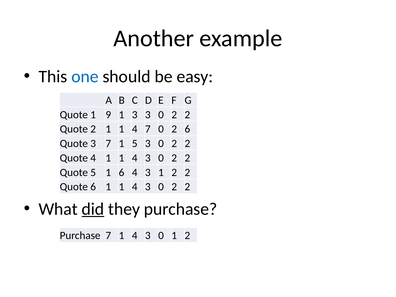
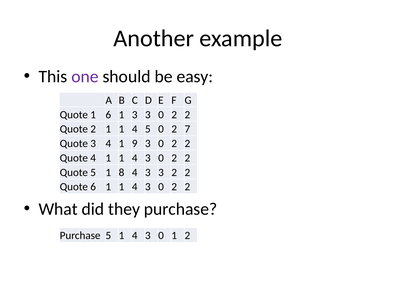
one colour: blue -> purple
1 9: 9 -> 6
4 7: 7 -> 5
2 6: 6 -> 7
3 7: 7 -> 4
1 5: 5 -> 9
1 6: 6 -> 8
4 3 1: 1 -> 3
did underline: present -> none
Purchase 7: 7 -> 5
